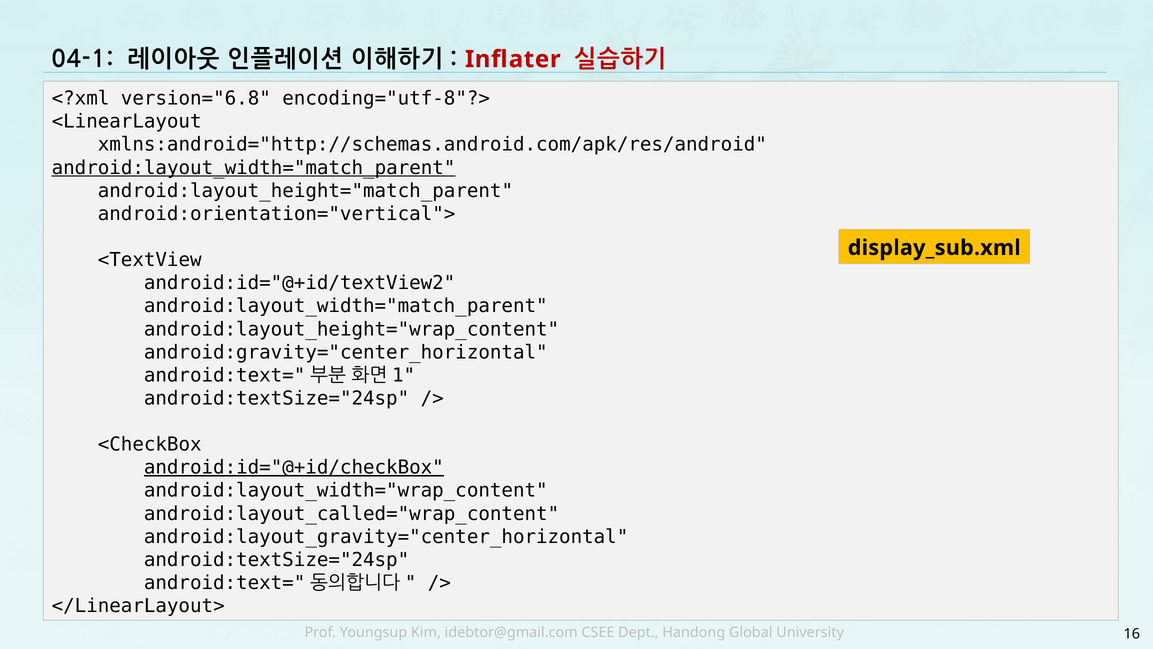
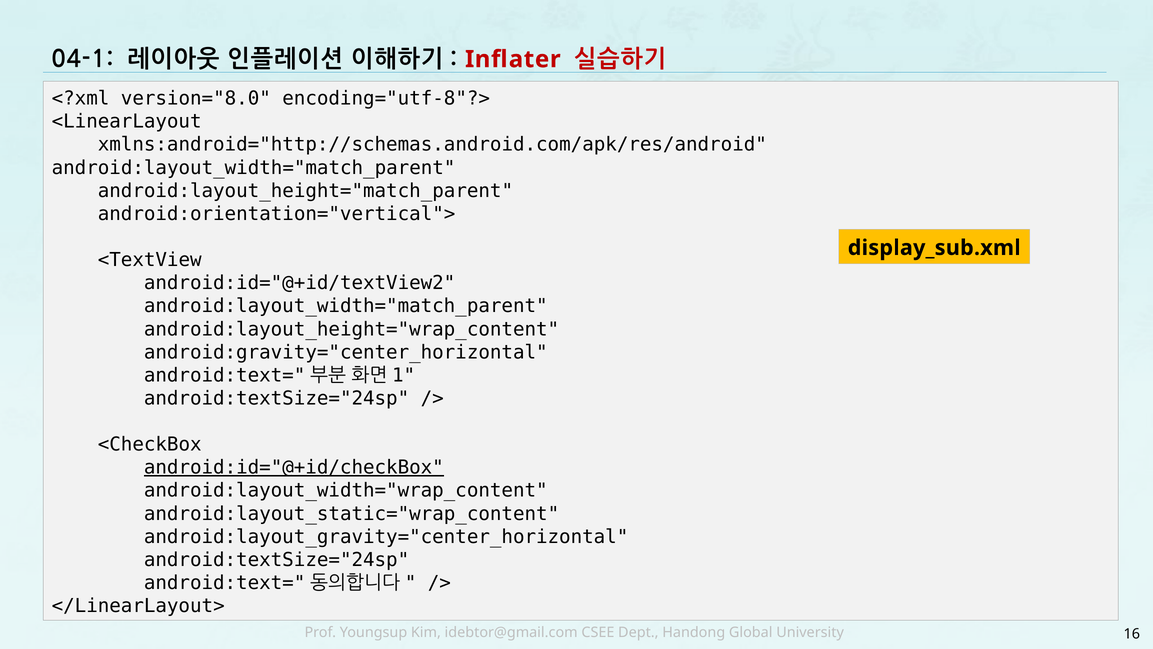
version="6.8: version="6.8 -> version="8.0
android:layout_width="match_parent at (254, 168) underline: present -> none
android:layout_called="wrap_content: android:layout_called="wrap_content -> android:layout_static="wrap_content
